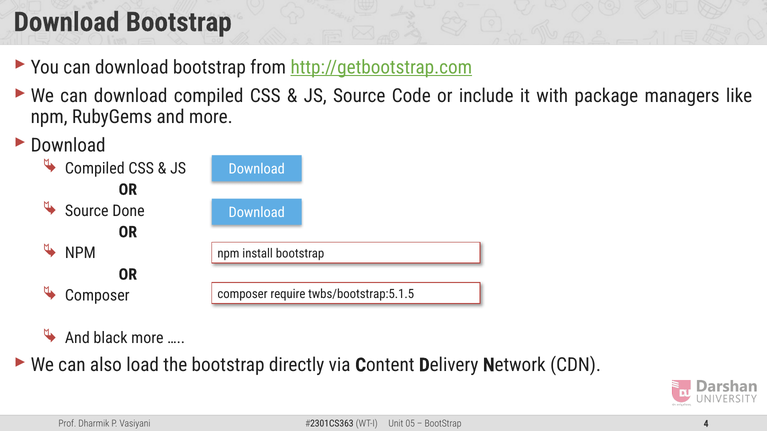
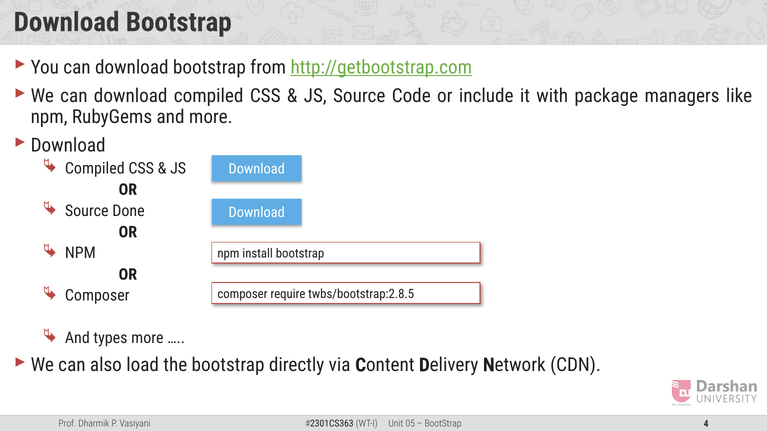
twbs/bootstrap:5.1.5: twbs/bootstrap:5.1.5 -> twbs/bootstrap:2.8.5
black: black -> types
